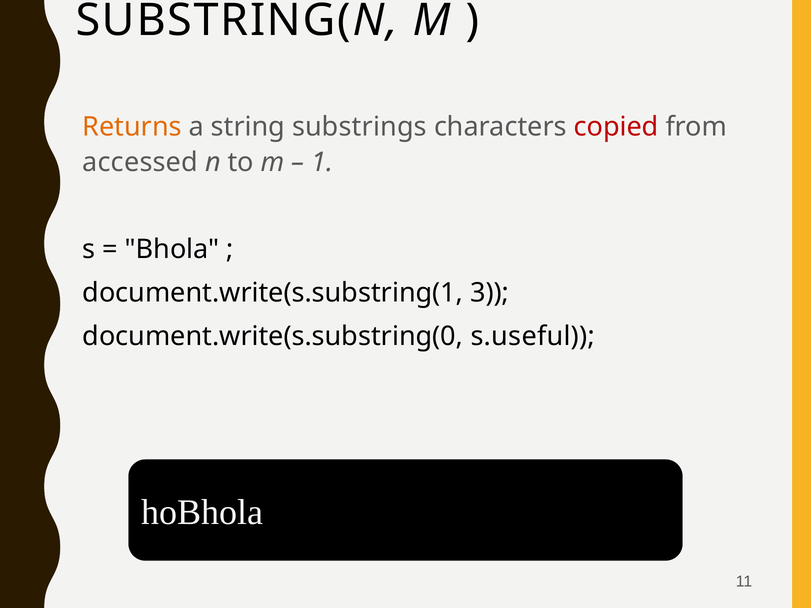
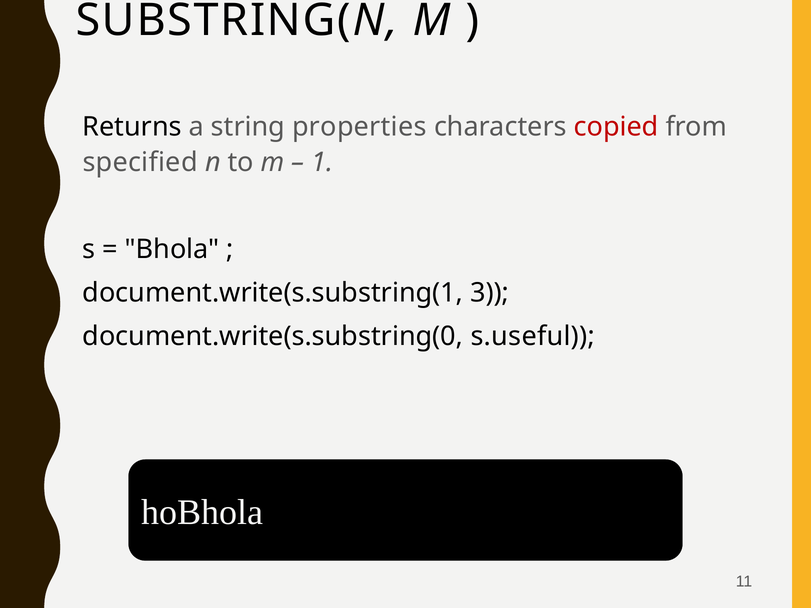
Returns colour: orange -> black
substrings: substrings -> properties
accessed: accessed -> specified
